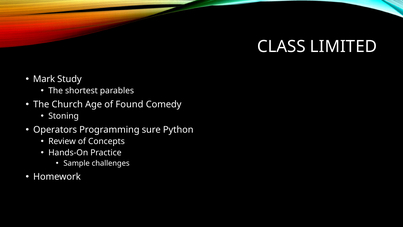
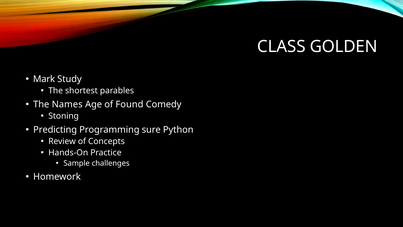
LIMITED: LIMITED -> GOLDEN
Church: Church -> Names
Operators: Operators -> Predicting
